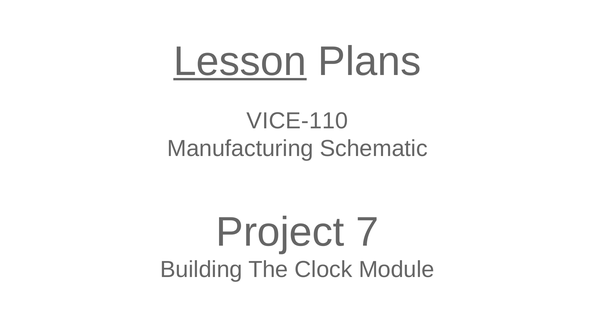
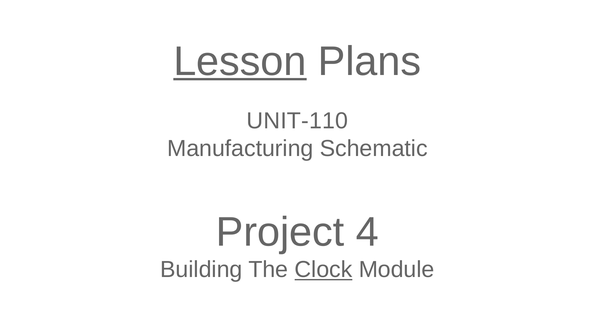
VICE-110: VICE-110 -> UNIT-110
7: 7 -> 4
Clock underline: none -> present
